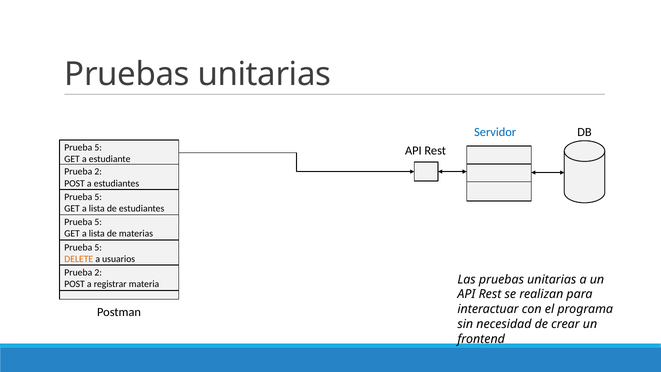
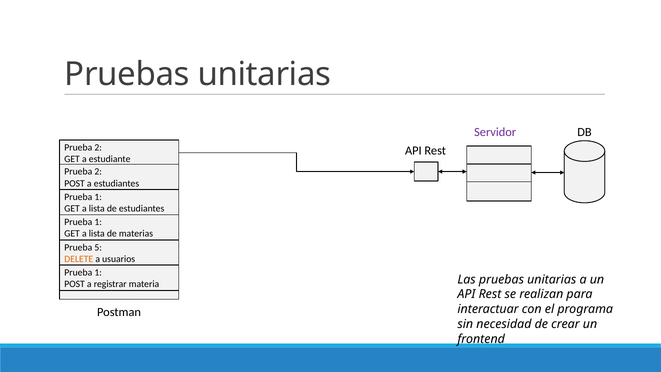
Servidor colour: blue -> purple
5 at (98, 147): 5 -> 2
5 at (98, 197): 5 -> 1
5 at (98, 222): 5 -> 1
2 at (98, 272): 2 -> 1
